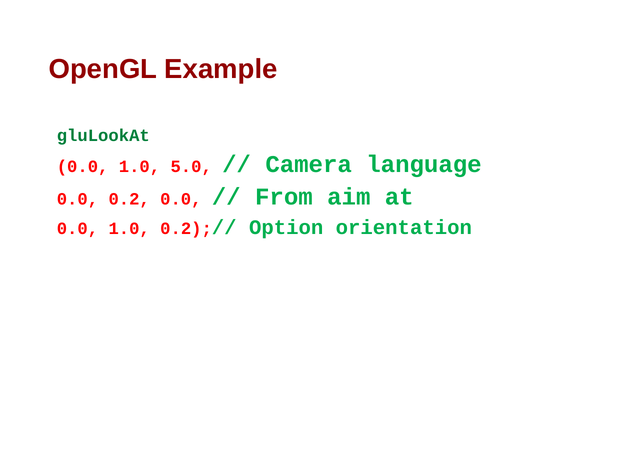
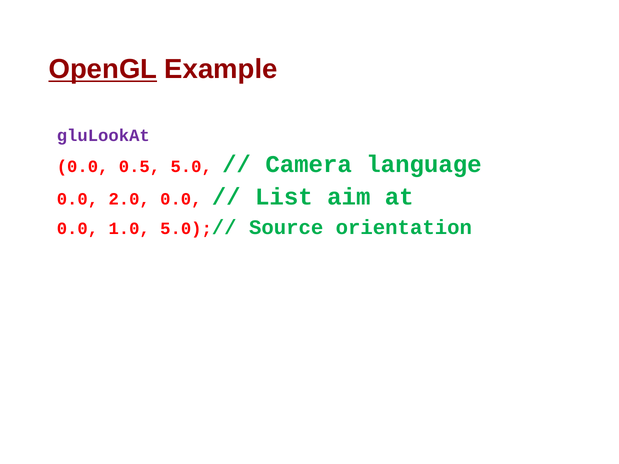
OpenGL underline: none -> present
gluLookAt colour: green -> purple
1.0 at (139, 167): 1.0 -> 0.5
0.0 0.2: 0.2 -> 2.0
From: From -> List
1.0 0.2: 0.2 -> 5.0
Option: Option -> Source
